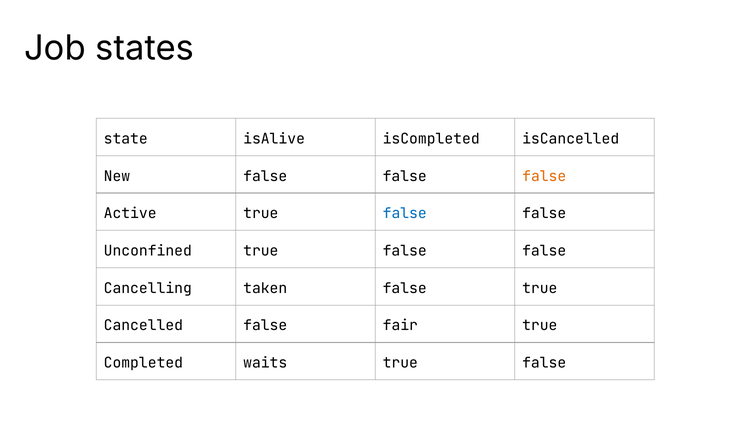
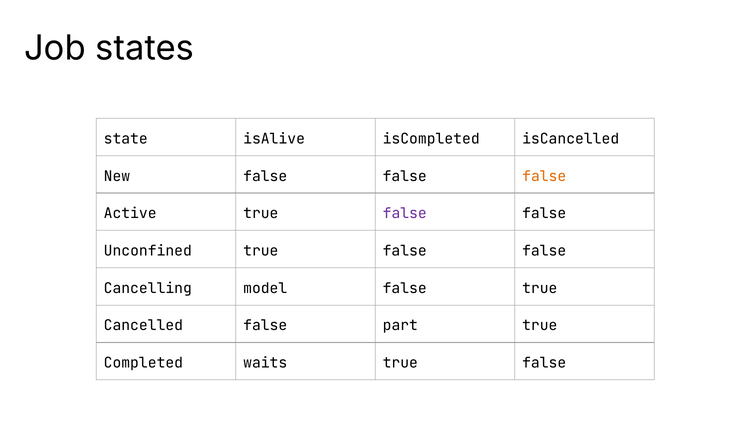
false at (405, 213) colour: blue -> purple
taken: taken -> model
fair: fair -> part
